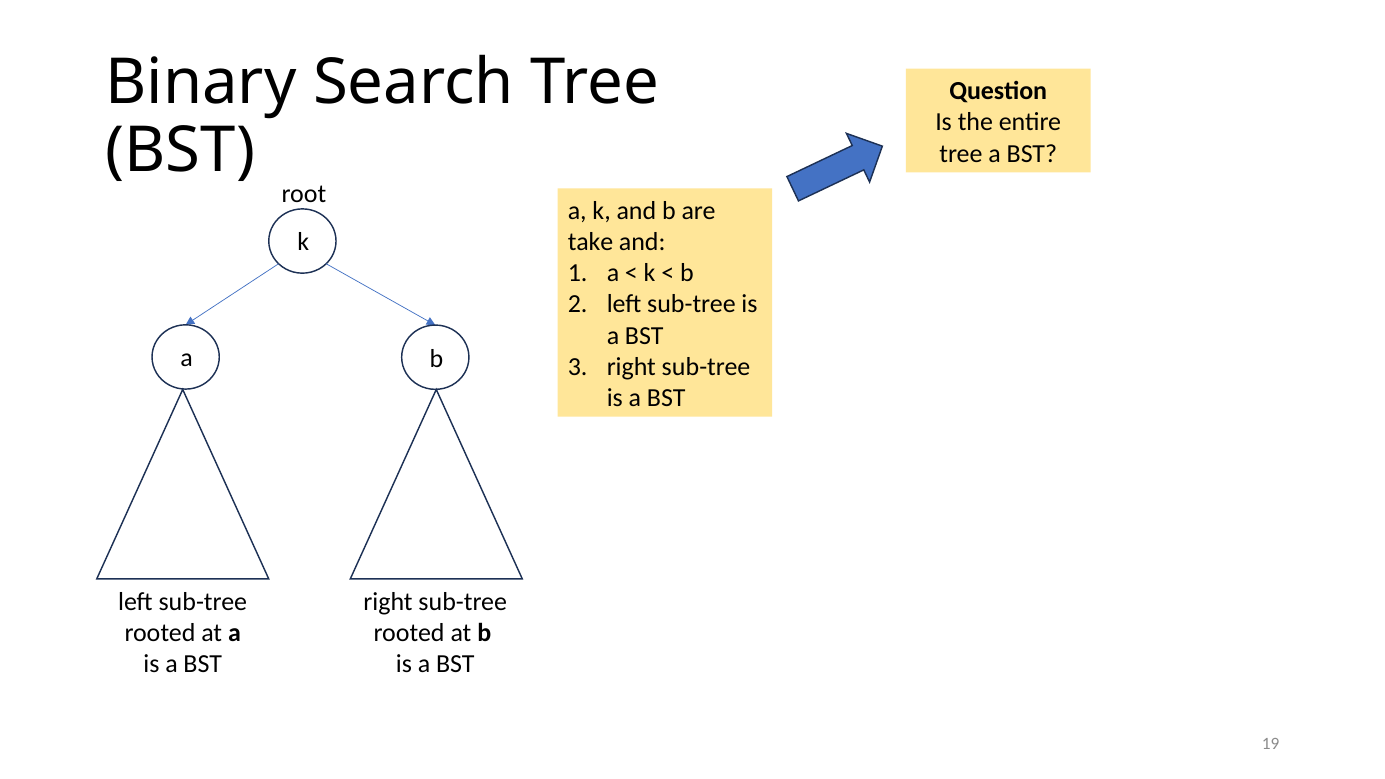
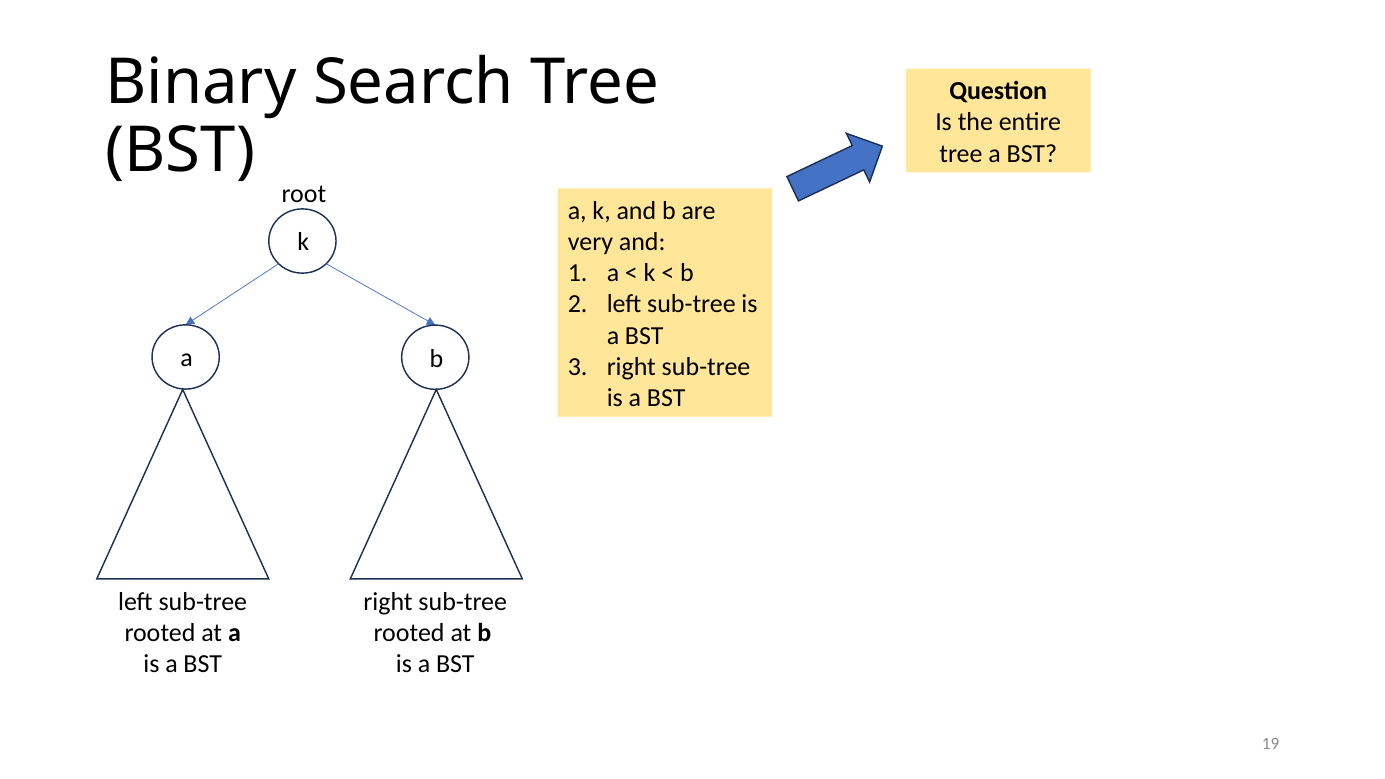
take: take -> very
